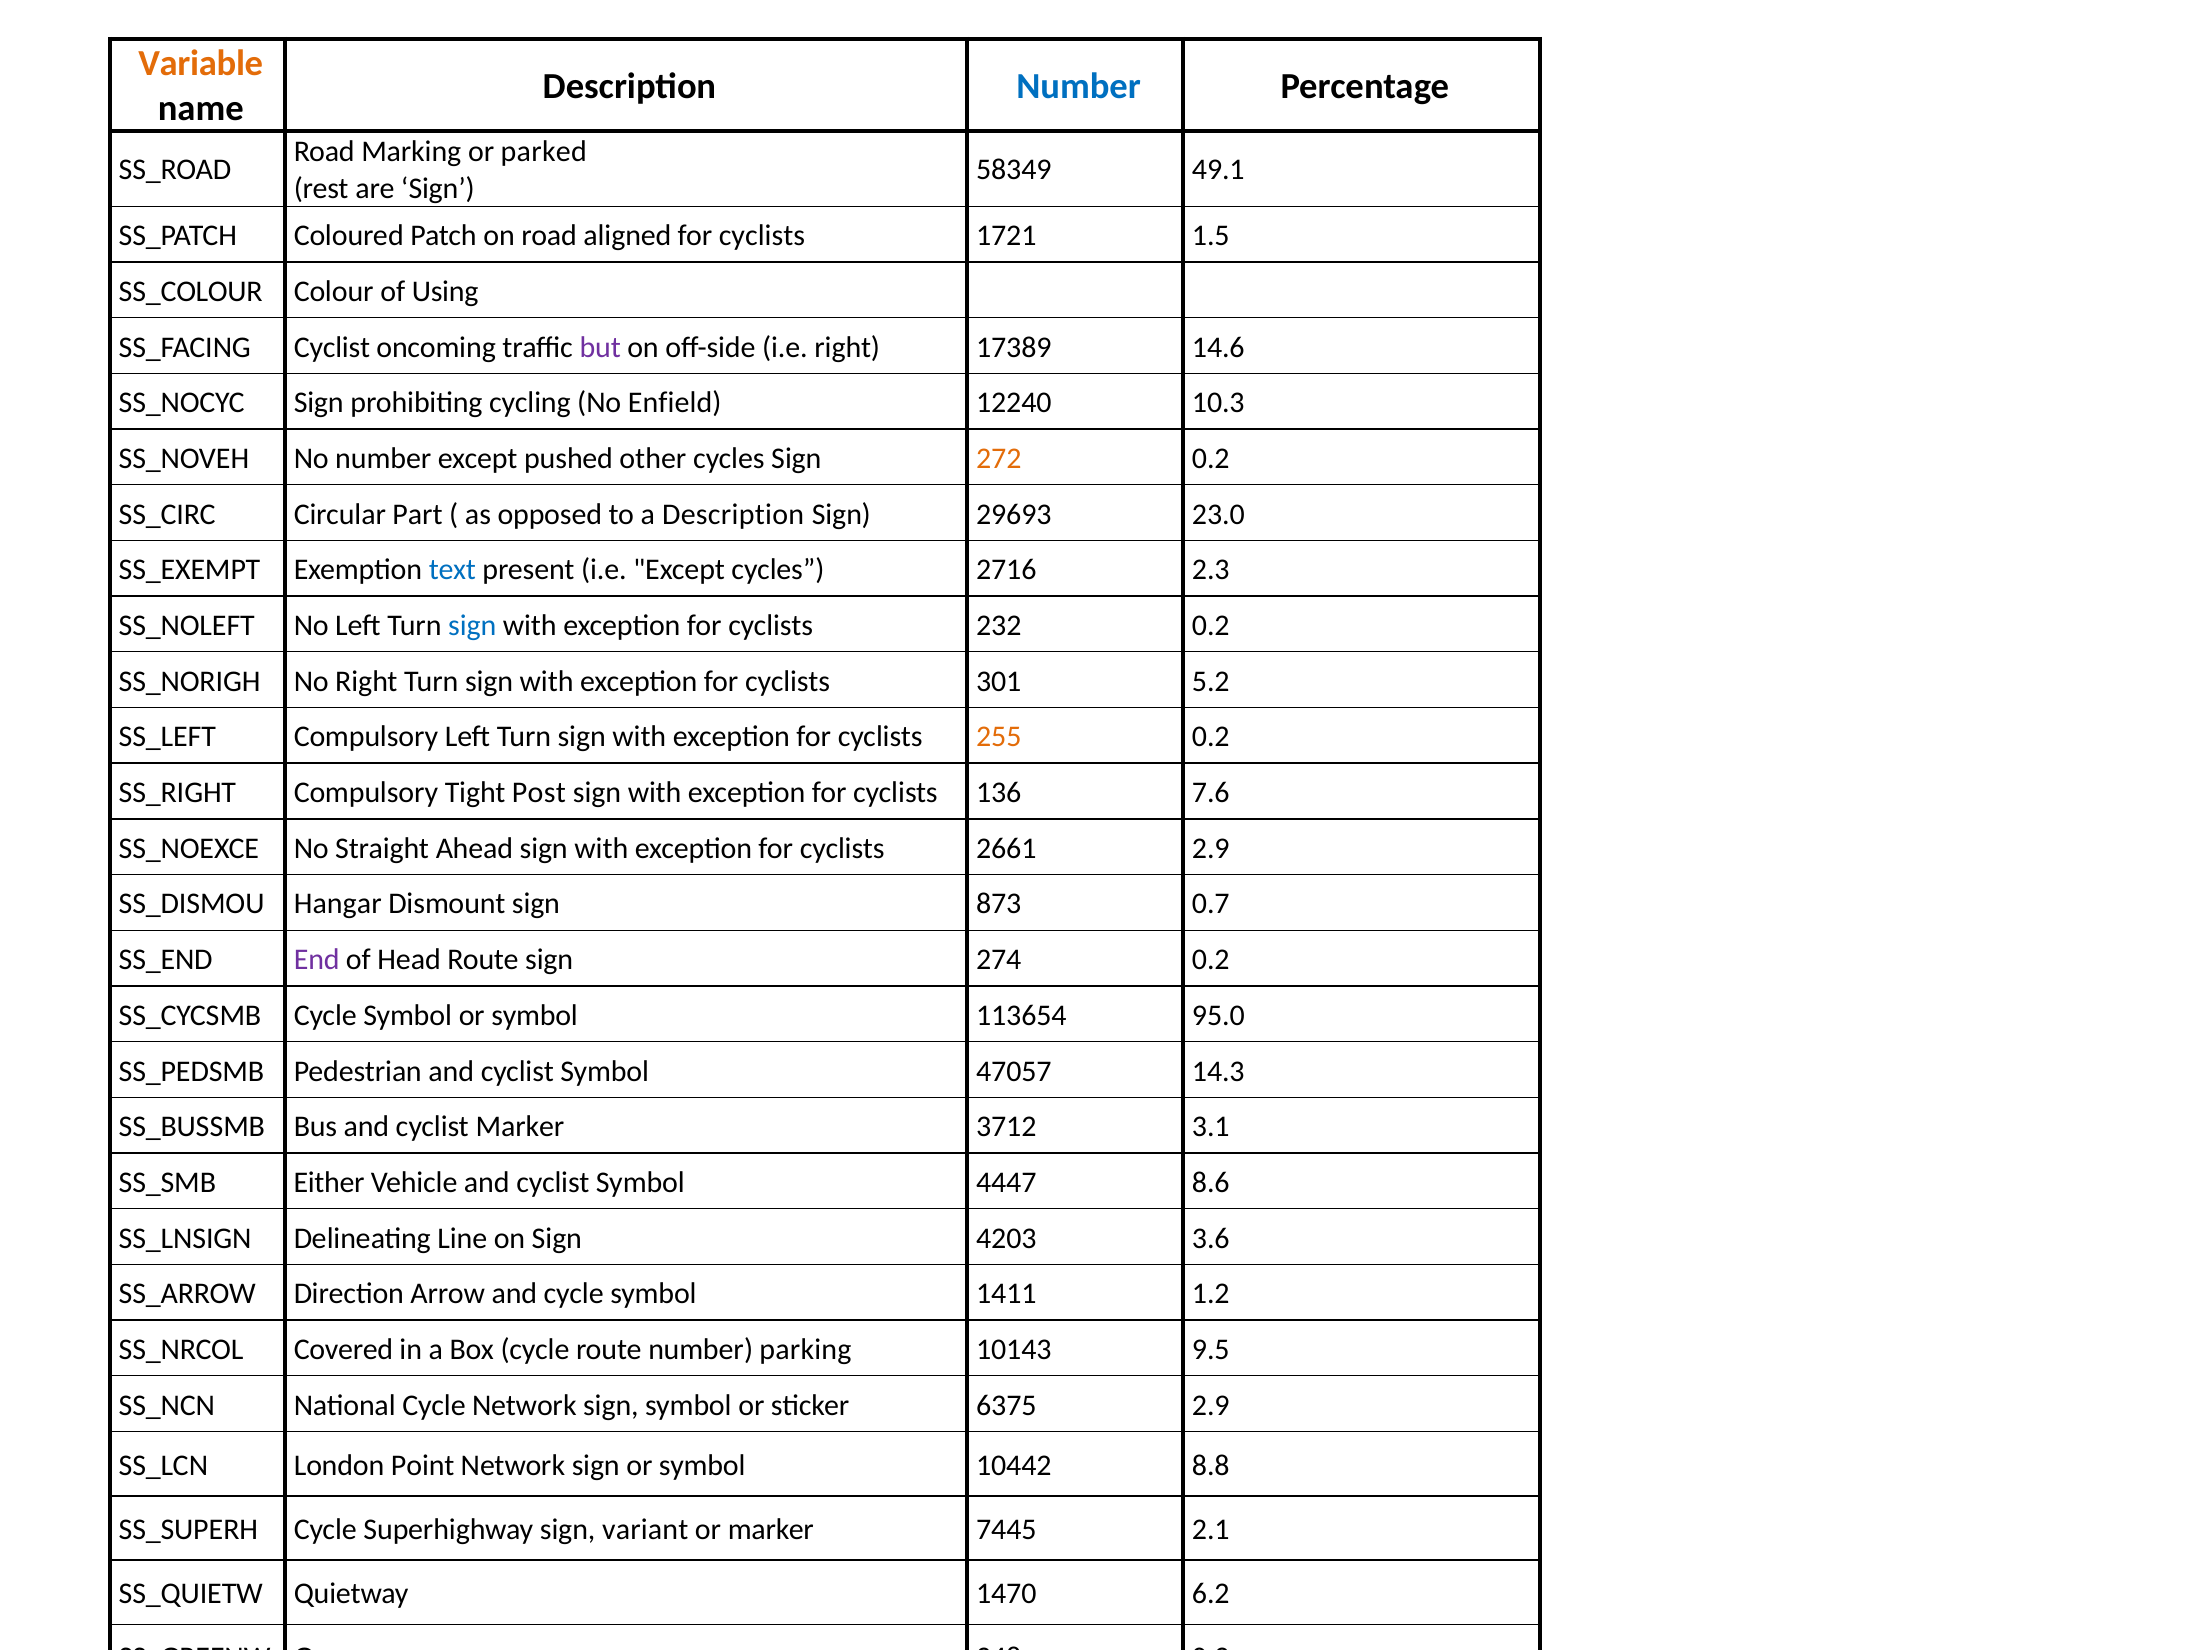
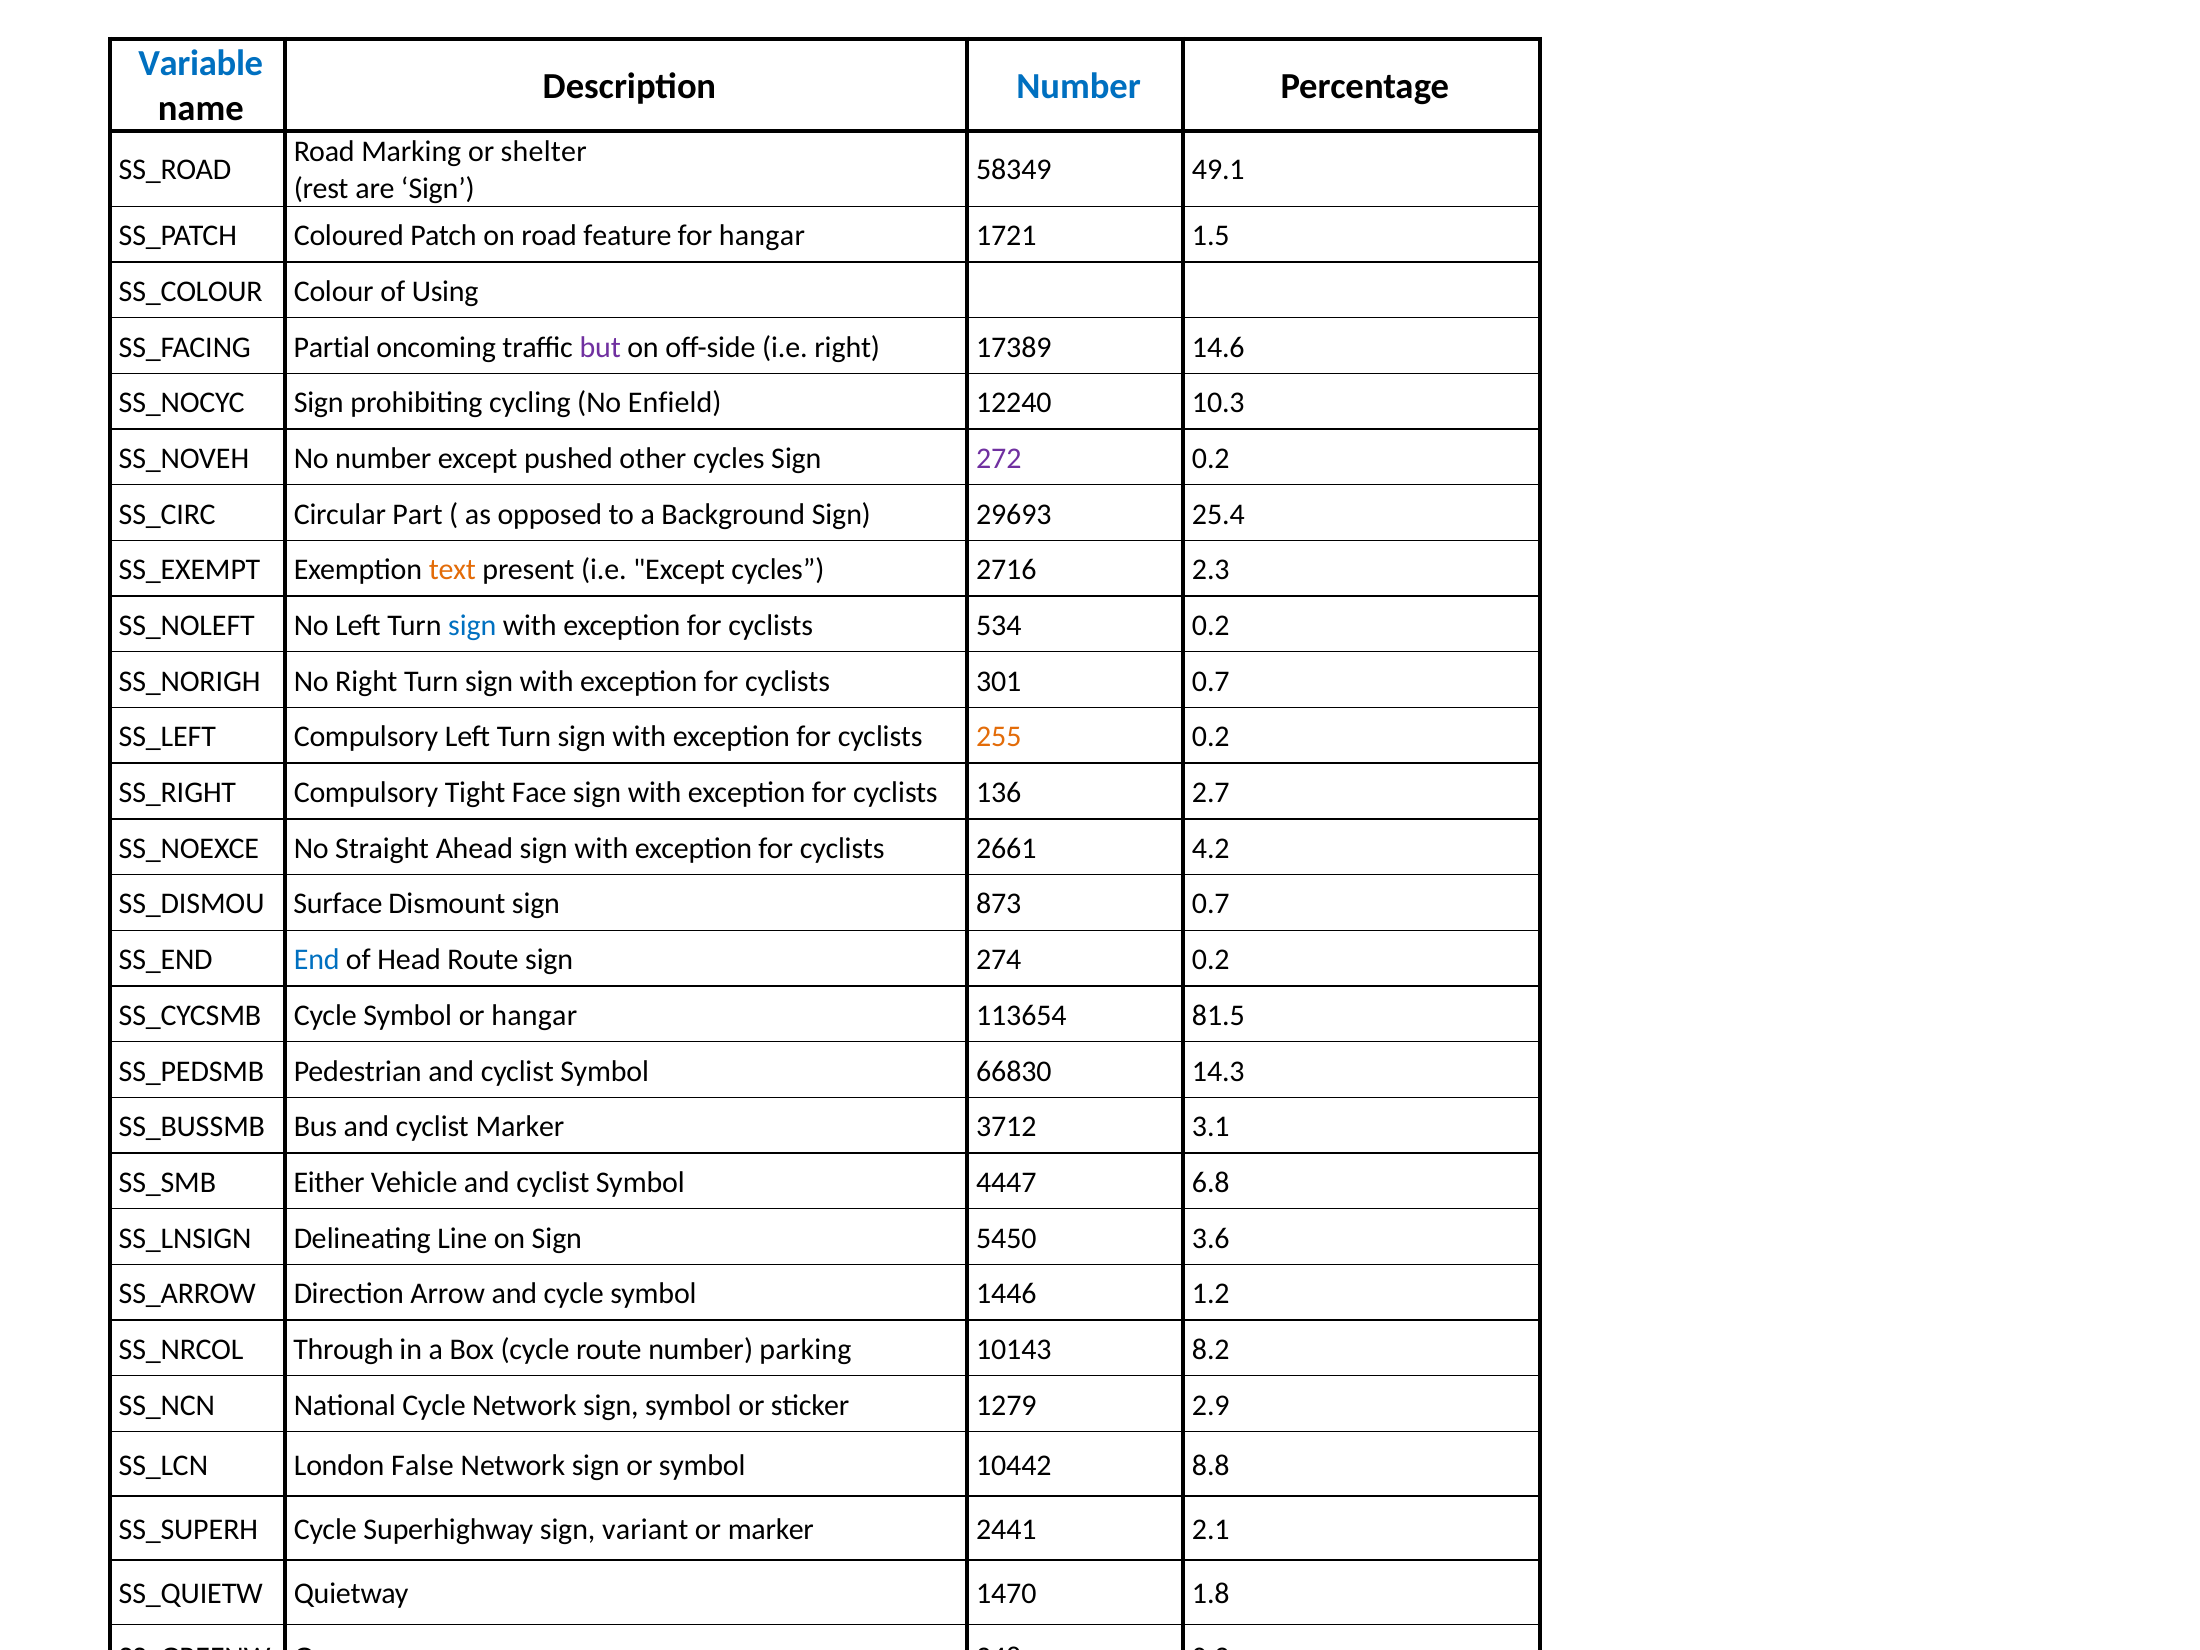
Variable colour: orange -> blue
parked: parked -> shelter
aligned: aligned -> feature
cyclists at (762, 236): cyclists -> hangar
Cyclist at (332, 347): Cyclist -> Partial
272 colour: orange -> purple
a Description: Description -> Background
23.0: 23.0 -> 25.4
text colour: blue -> orange
232: 232 -> 534
301 5.2: 5.2 -> 0.7
Post: Post -> Face
7.6: 7.6 -> 2.7
2661 2.9: 2.9 -> 4.2
Hangar: Hangar -> Surface
End colour: purple -> blue
Symbol or symbol: symbol -> hangar
95.0: 95.0 -> 81.5
47057: 47057 -> 66830
8.6: 8.6 -> 6.8
4203: 4203 -> 5450
1411: 1411 -> 1446
Covered: Covered -> Through
9.5: 9.5 -> 8.2
6375: 6375 -> 1279
Point: Point -> False
7445: 7445 -> 2441
6.2: 6.2 -> 1.8
